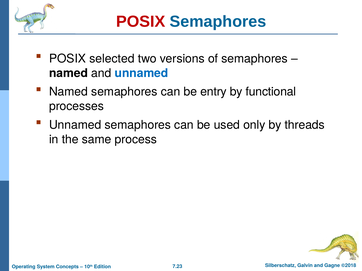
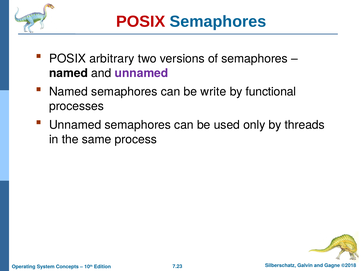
selected: selected -> arbitrary
unnamed at (142, 73) colour: blue -> purple
entry: entry -> write
